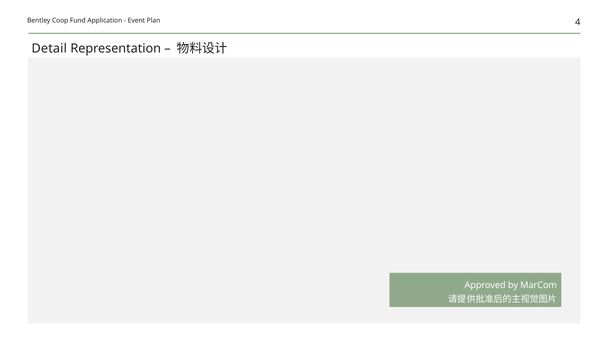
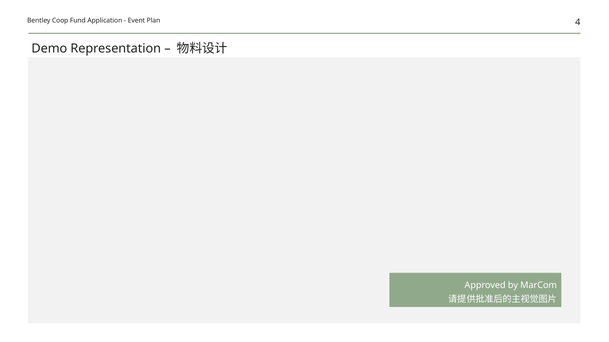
Detail: Detail -> Demo
